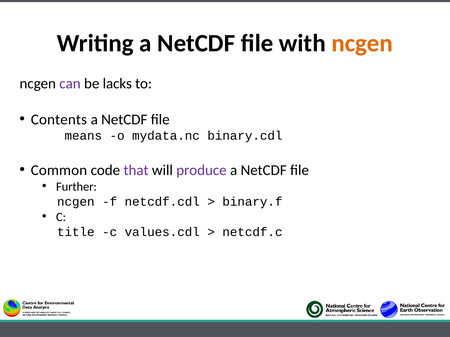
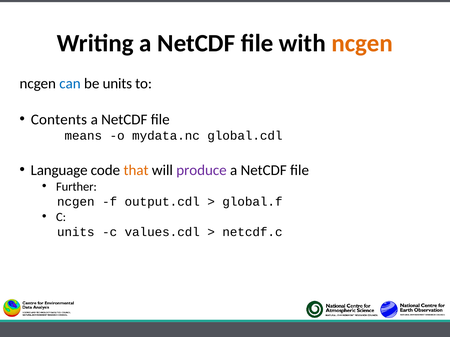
can colour: purple -> blue
be lacks: lacks -> units
binary.cdl: binary.cdl -> global.cdl
Common: Common -> Language
that colour: purple -> orange
netcdf.cdl: netcdf.cdl -> output.cdl
binary.f: binary.f -> global.f
title at (76, 232): title -> units
